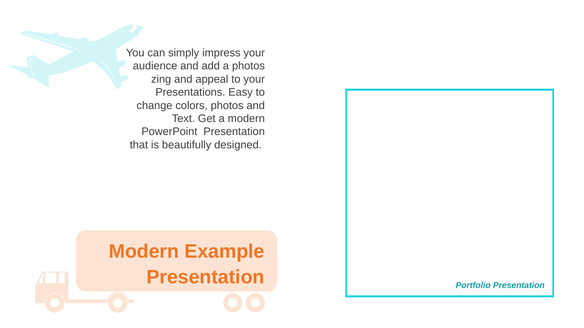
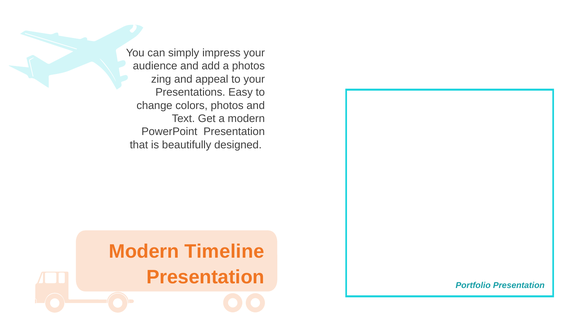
Example: Example -> Timeline
